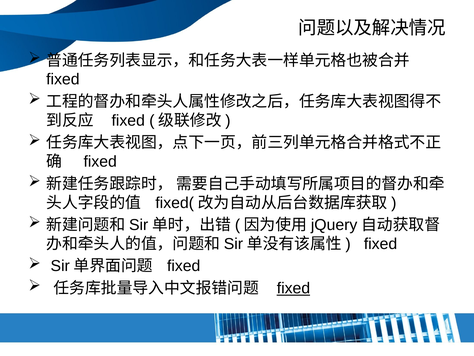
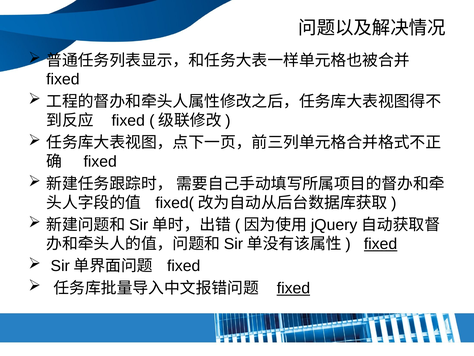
fixed at (381, 244) underline: none -> present
